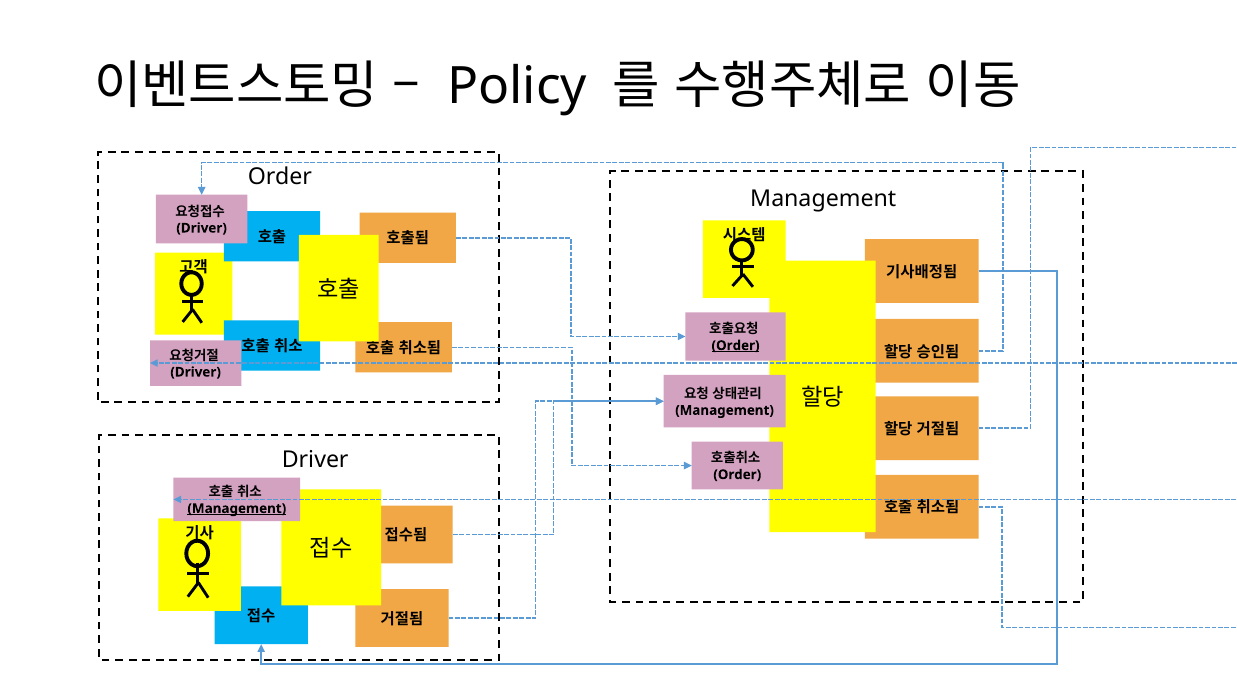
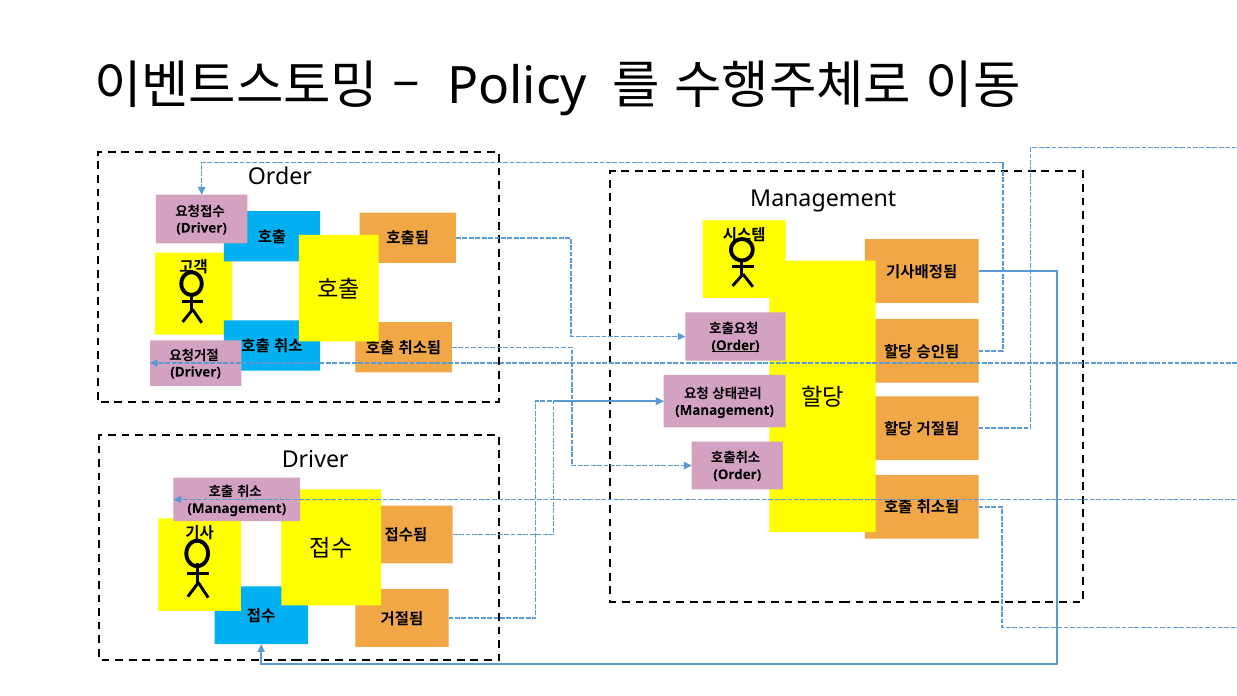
Management at (237, 508) underline: present -> none
